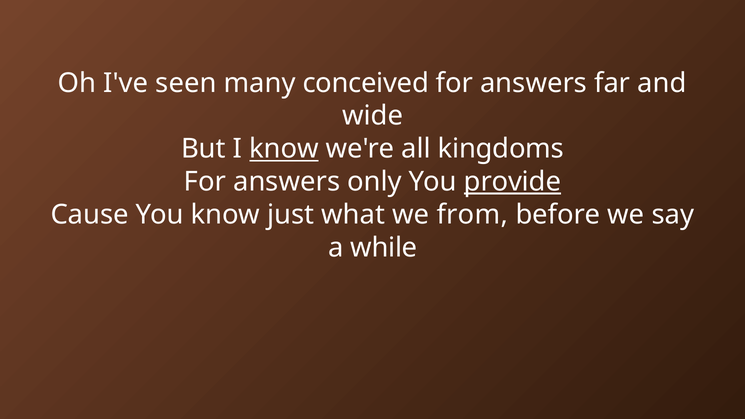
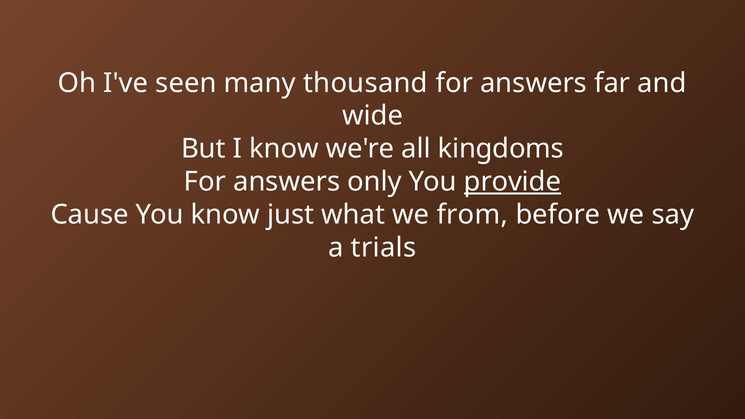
conceived: conceived -> thousand
know at (284, 149) underline: present -> none
while: while -> trials
